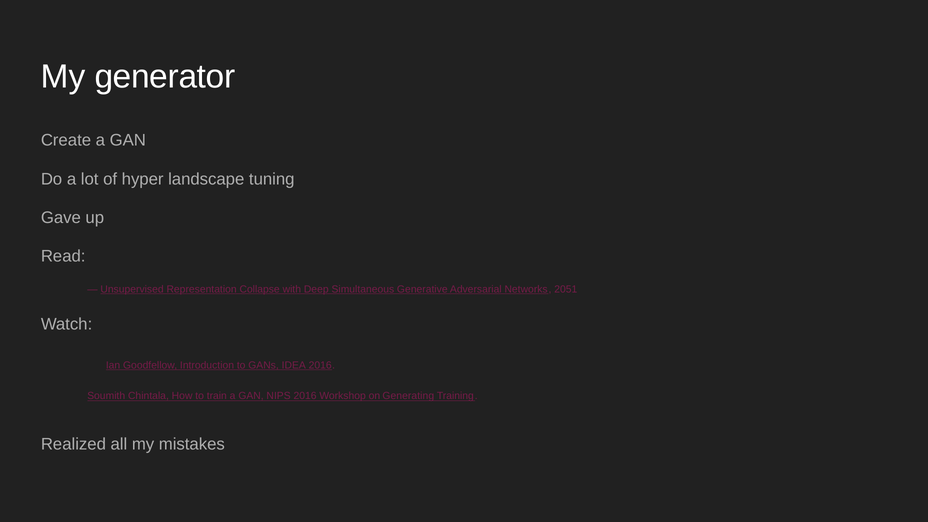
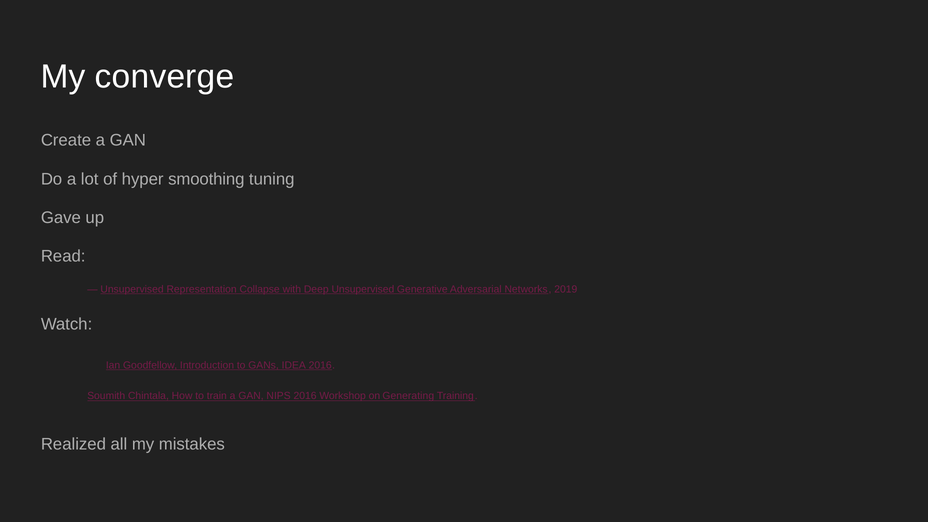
generator: generator -> converge
landscape: landscape -> smoothing
Deep Simultaneous: Simultaneous -> Unsupervised
2051: 2051 -> 2019
